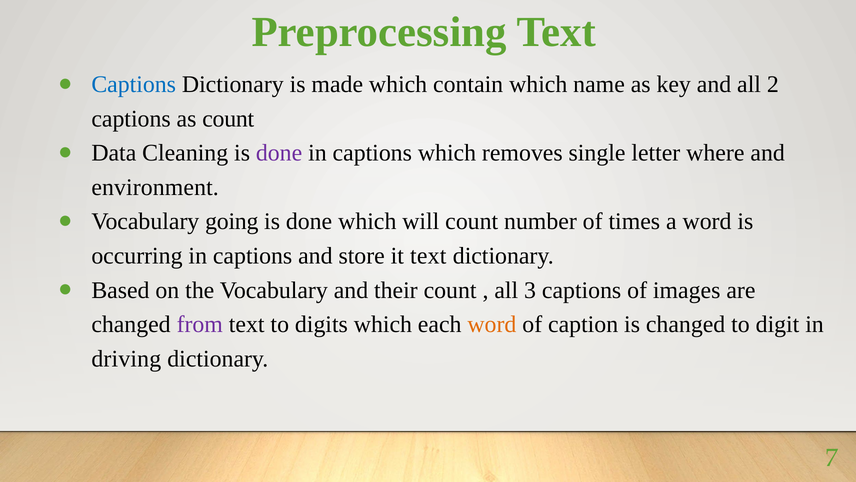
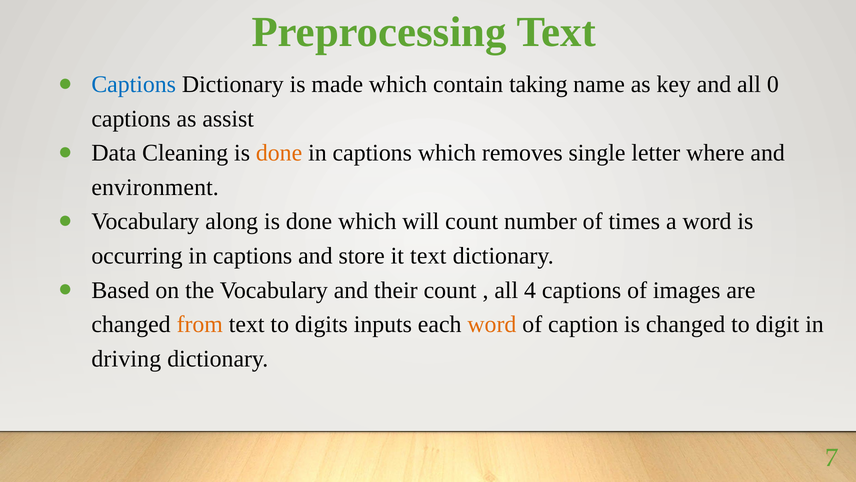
contain which: which -> taking
2: 2 -> 0
as count: count -> assist
done at (279, 153) colour: purple -> orange
going: going -> along
3: 3 -> 4
from colour: purple -> orange
digits which: which -> inputs
